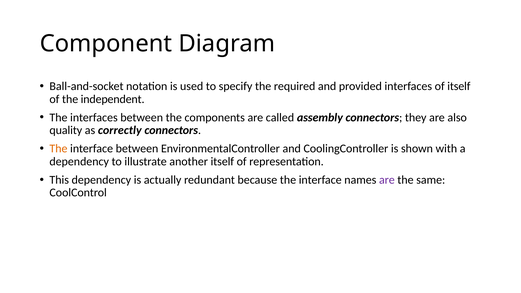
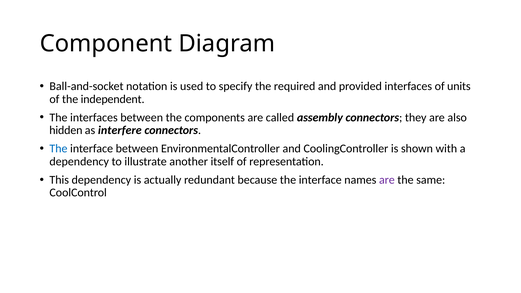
of itself: itself -> units
quality: quality -> hidden
correctly: correctly -> interfere
The at (58, 149) colour: orange -> blue
